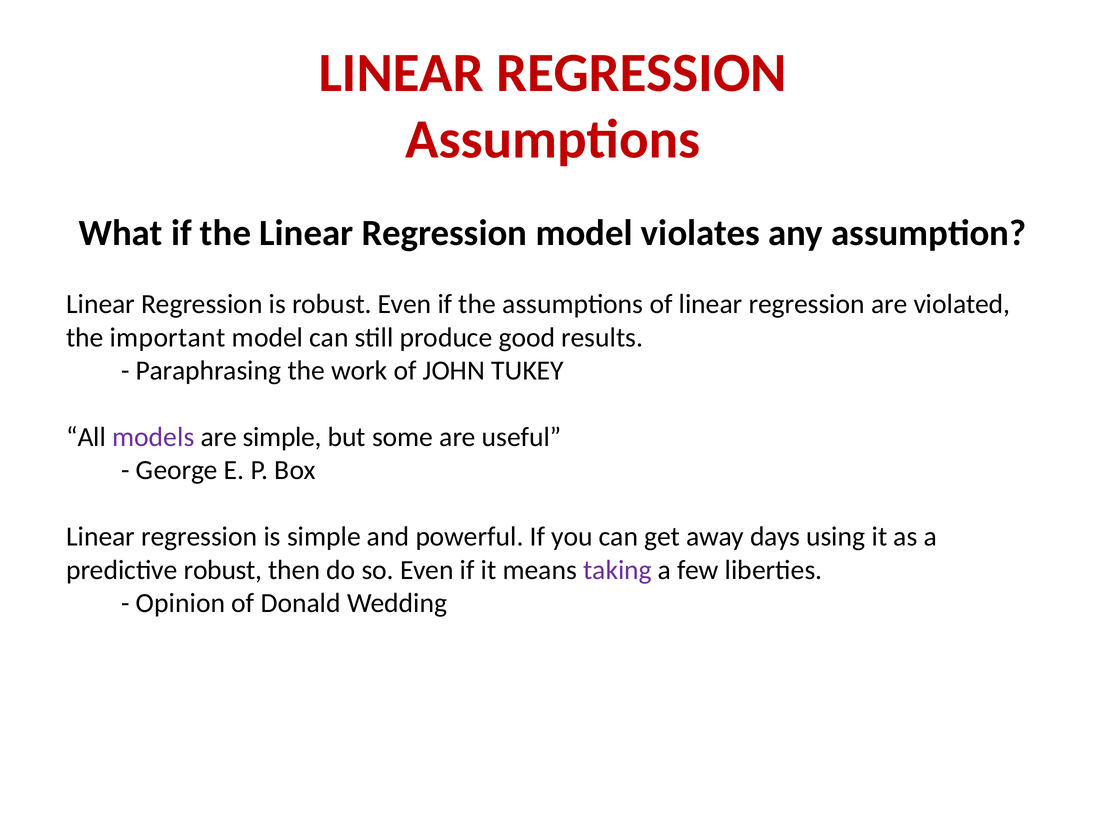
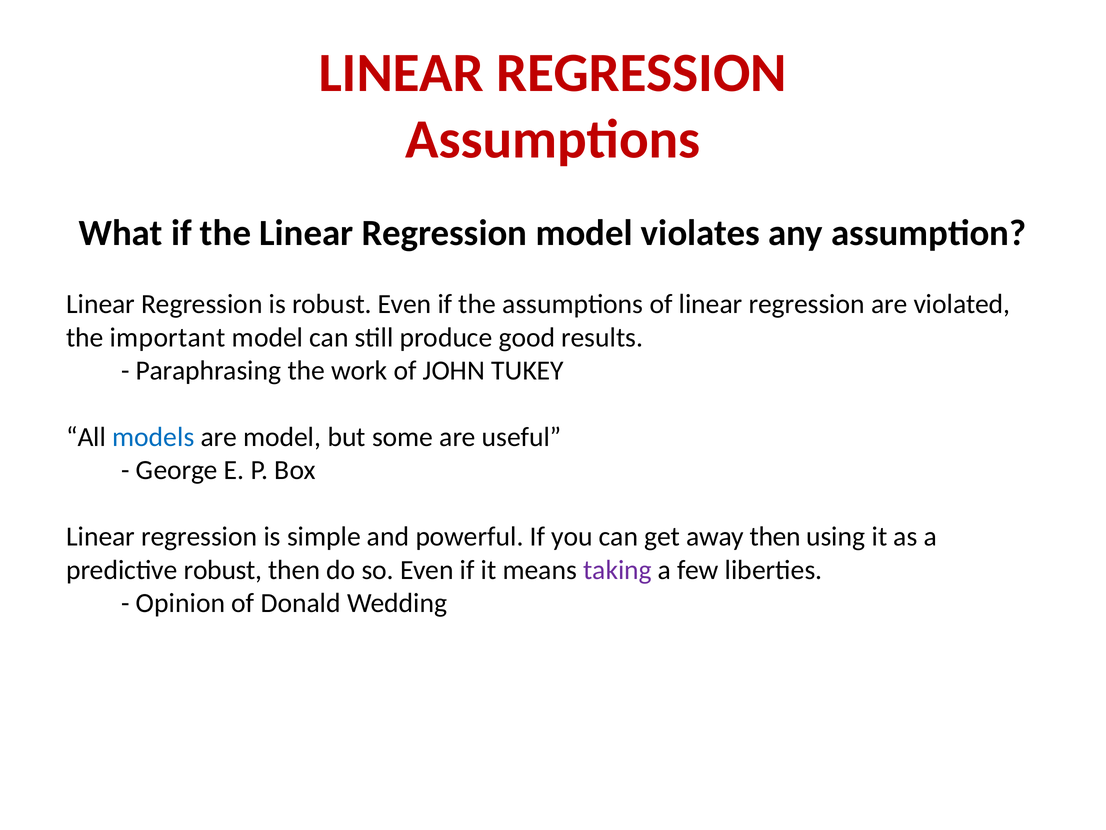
models colour: purple -> blue
are simple: simple -> model
away days: days -> then
